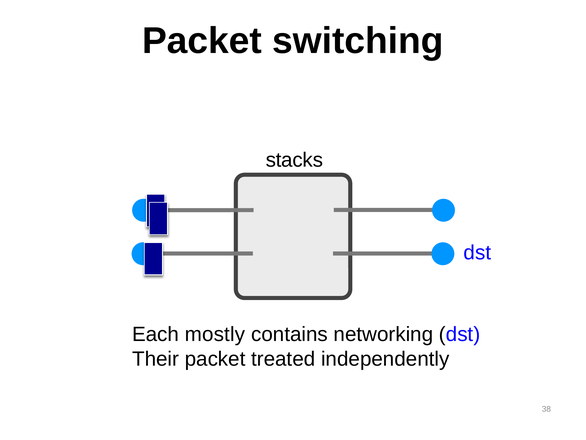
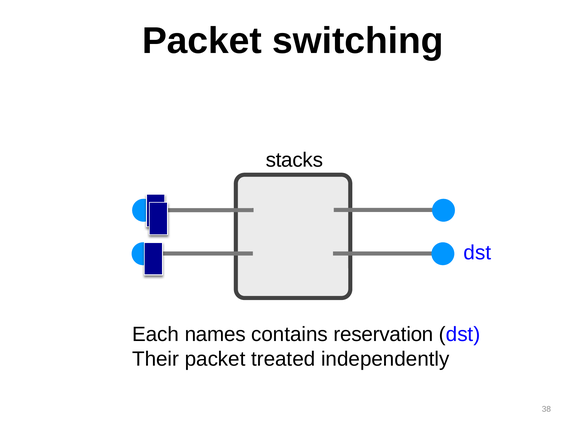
mostly: mostly -> names
networking: networking -> reservation
